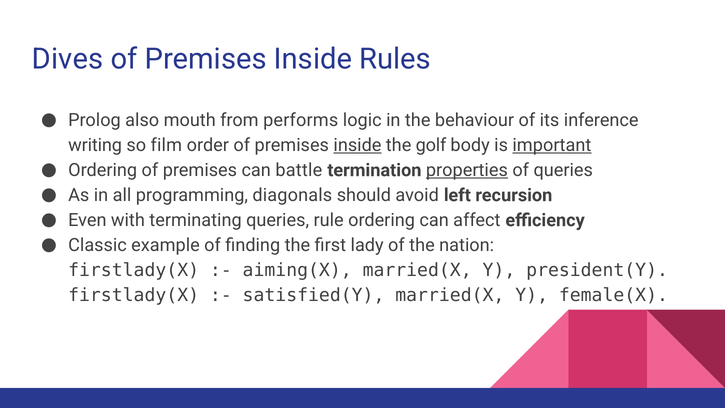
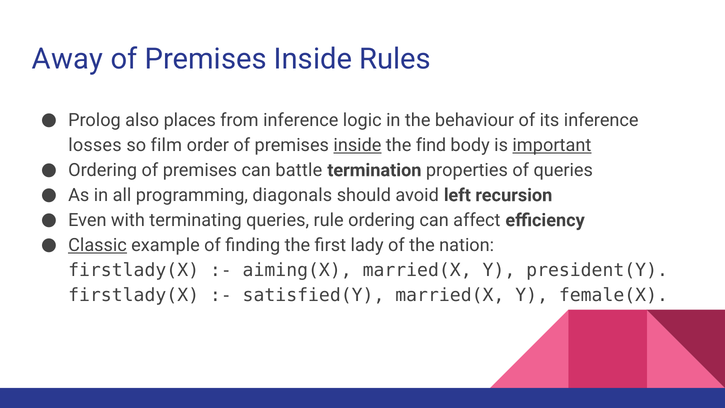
Dives: Dives -> Away
mouth: mouth -> places
from performs: performs -> inference
writing: writing -> losses
golf: golf -> find
properties underline: present -> none
Classic underline: none -> present
